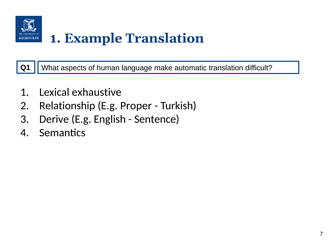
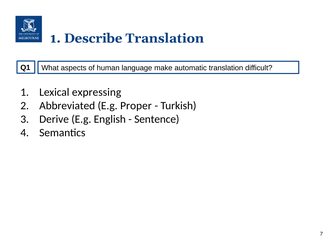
Example: Example -> Describe
exhaustive: exhaustive -> expressing
Relationship: Relationship -> Abbreviated
